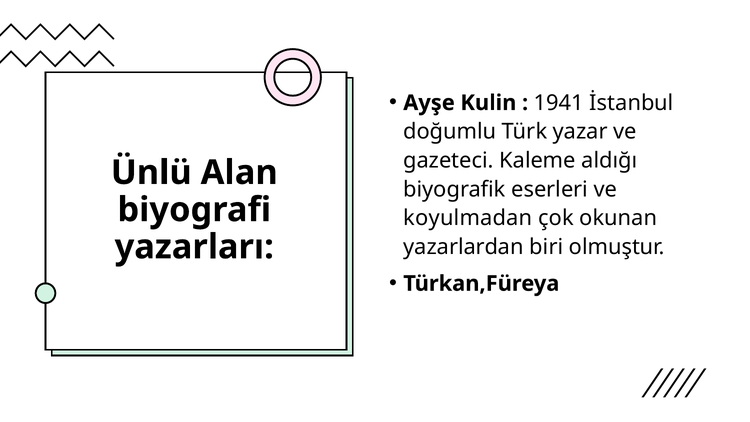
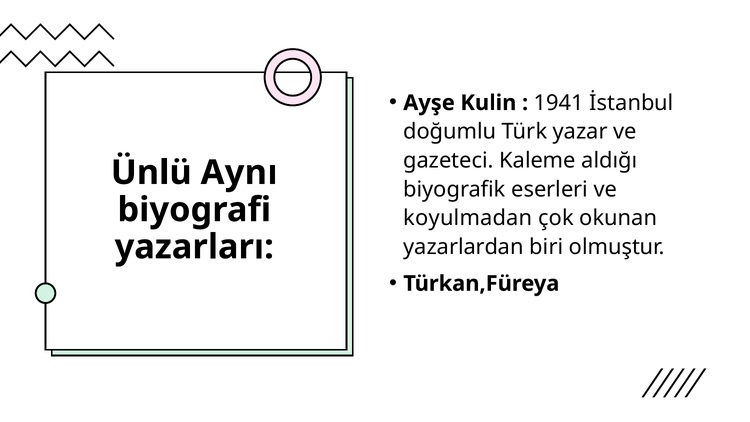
Alan: Alan -> Aynı
